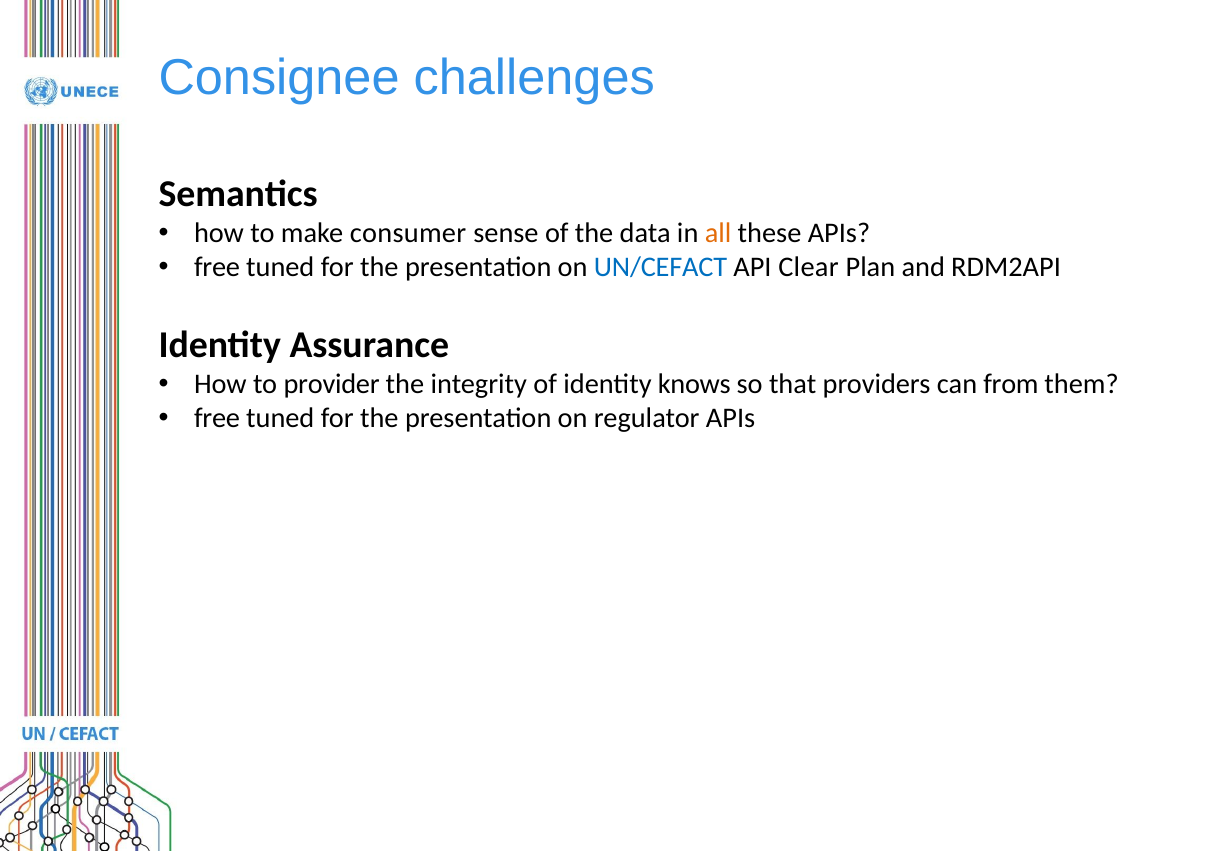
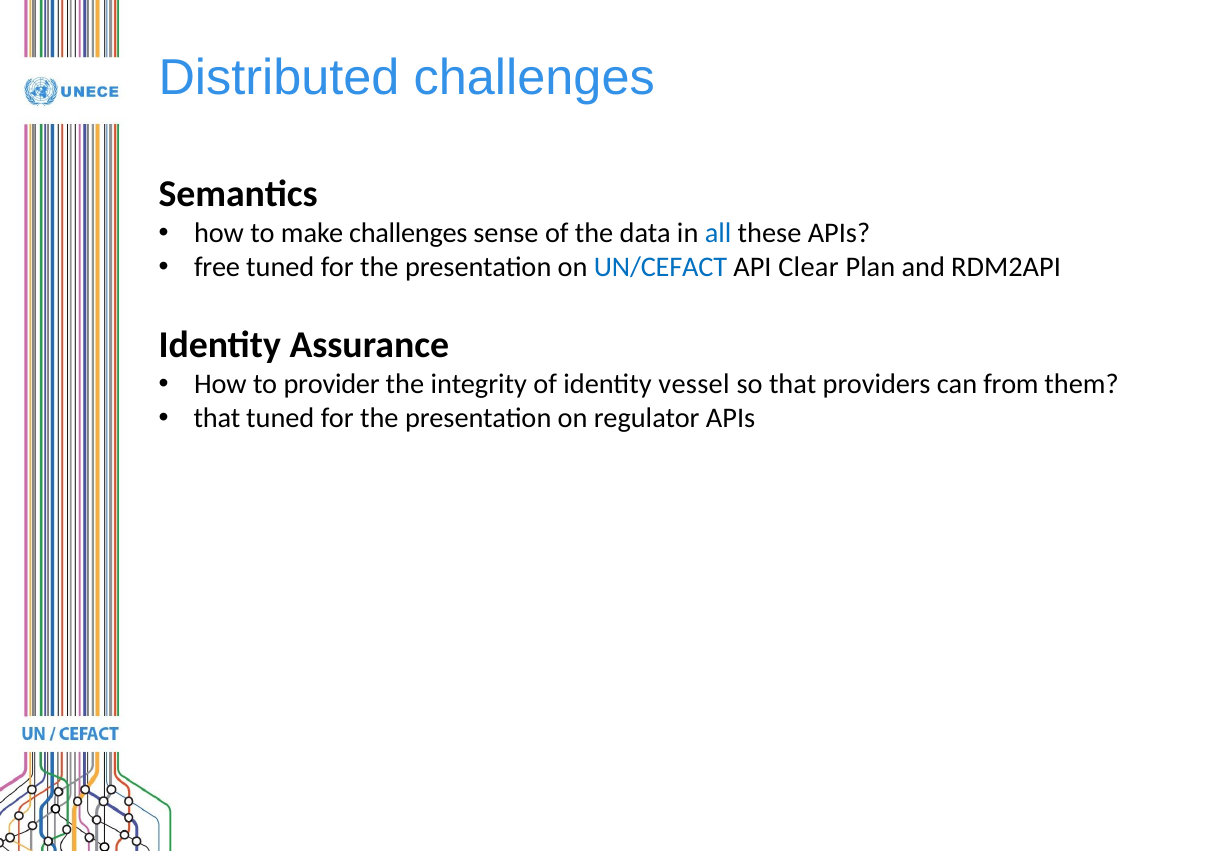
Consignee: Consignee -> Distributed
make consumer: consumer -> challenges
all colour: orange -> blue
knows: knows -> vessel
free at (217, 418): free -> that
